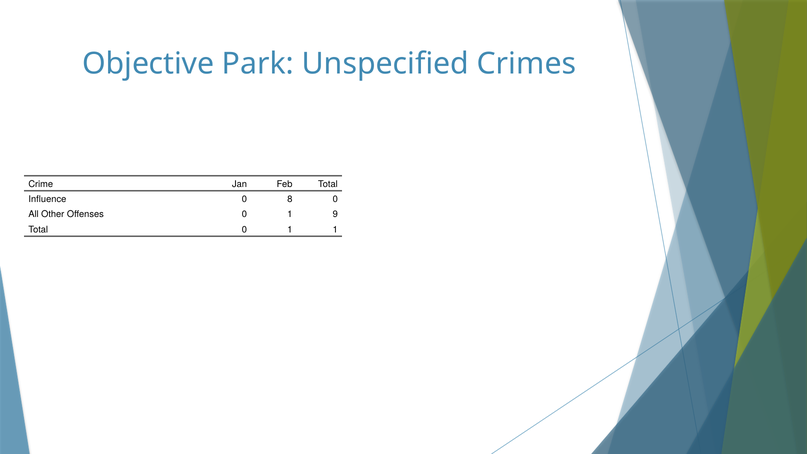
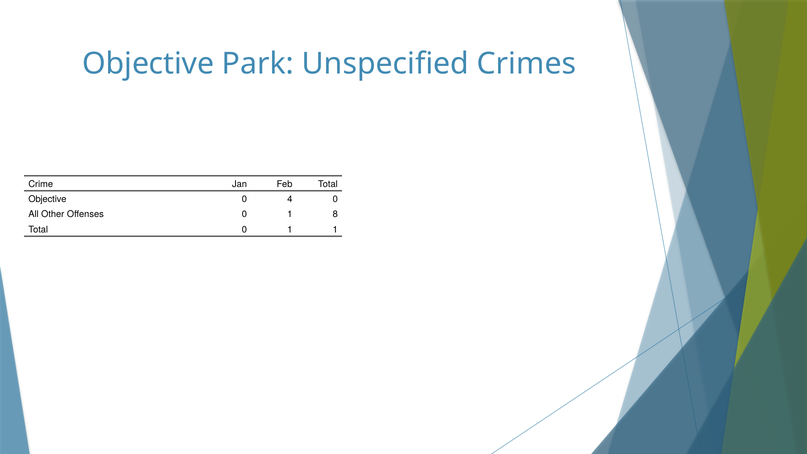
Influence at (47, 199): Influence -> Objective
8: 8 -> 4
9: 9 -> 8
